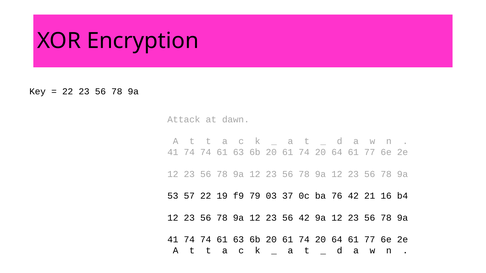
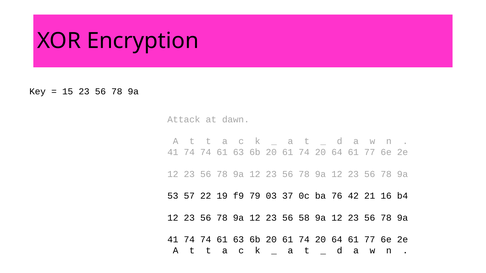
22 at (68, 92): 22 -> 15
56 42: 42 -> 58
